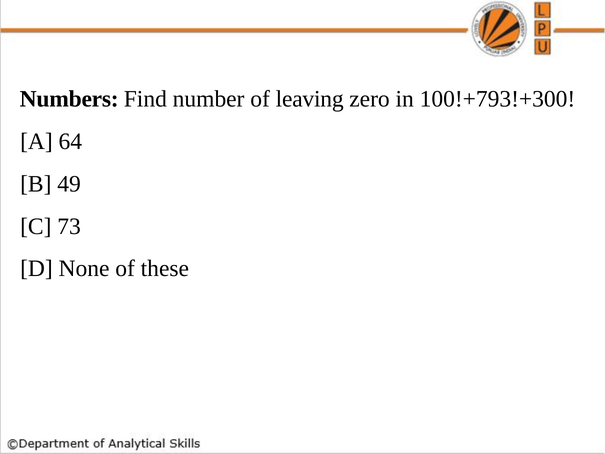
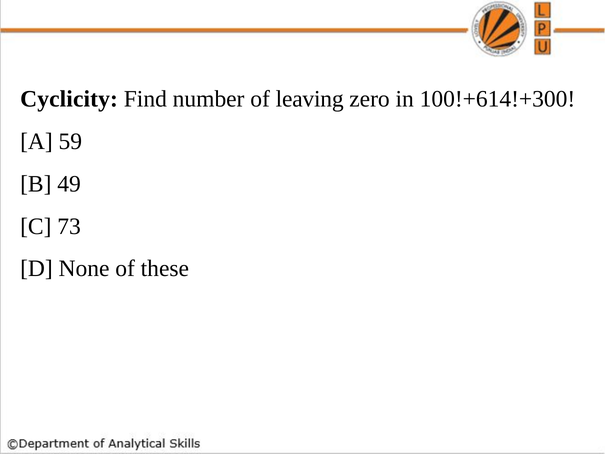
Numbers: Numbers -> Cyclicity
100!+793!+300: 100!+793!+300 -> 100!+614!+300
64: 64 -> 59
